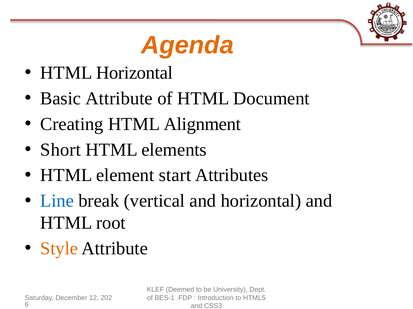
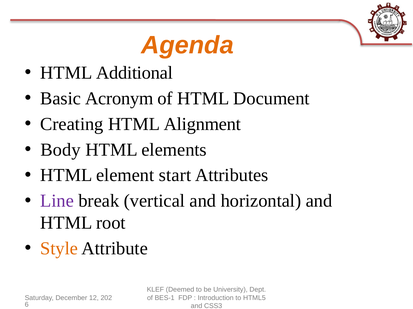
HTML Horizontal: Horizontal -> Additional
Basic Attribute: Attribute -> Acronym
Short: Short -> Body
Line colour: blue -> purple
